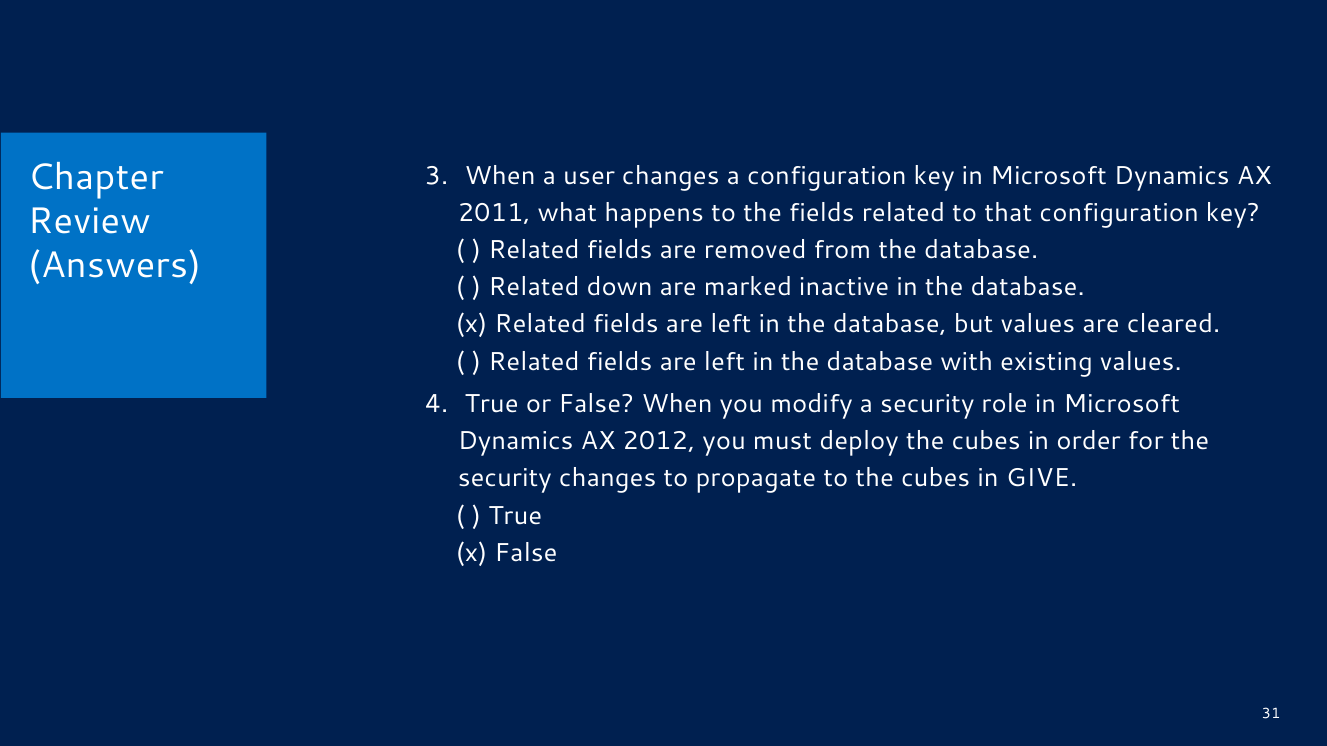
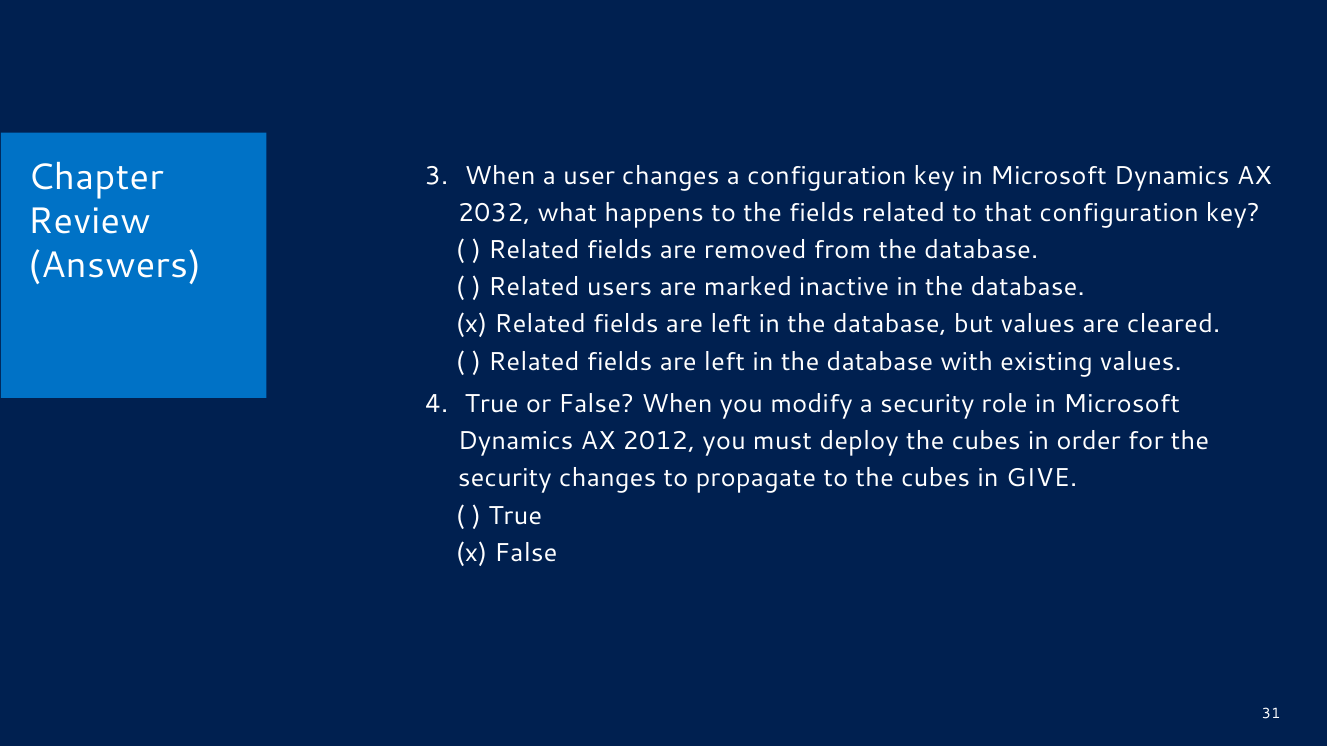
2011: 2011 -> 2032
down: down -> users
